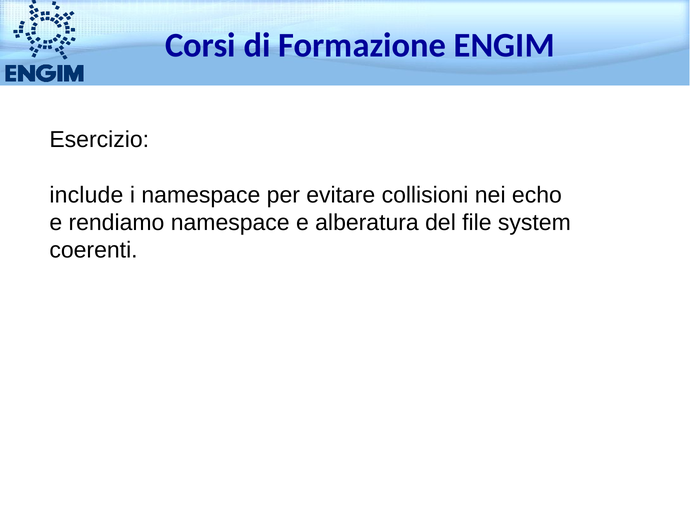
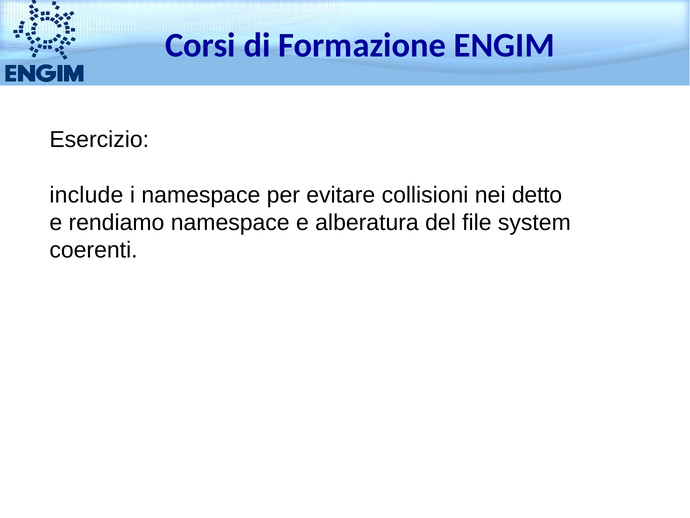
echo: echo -> detto
